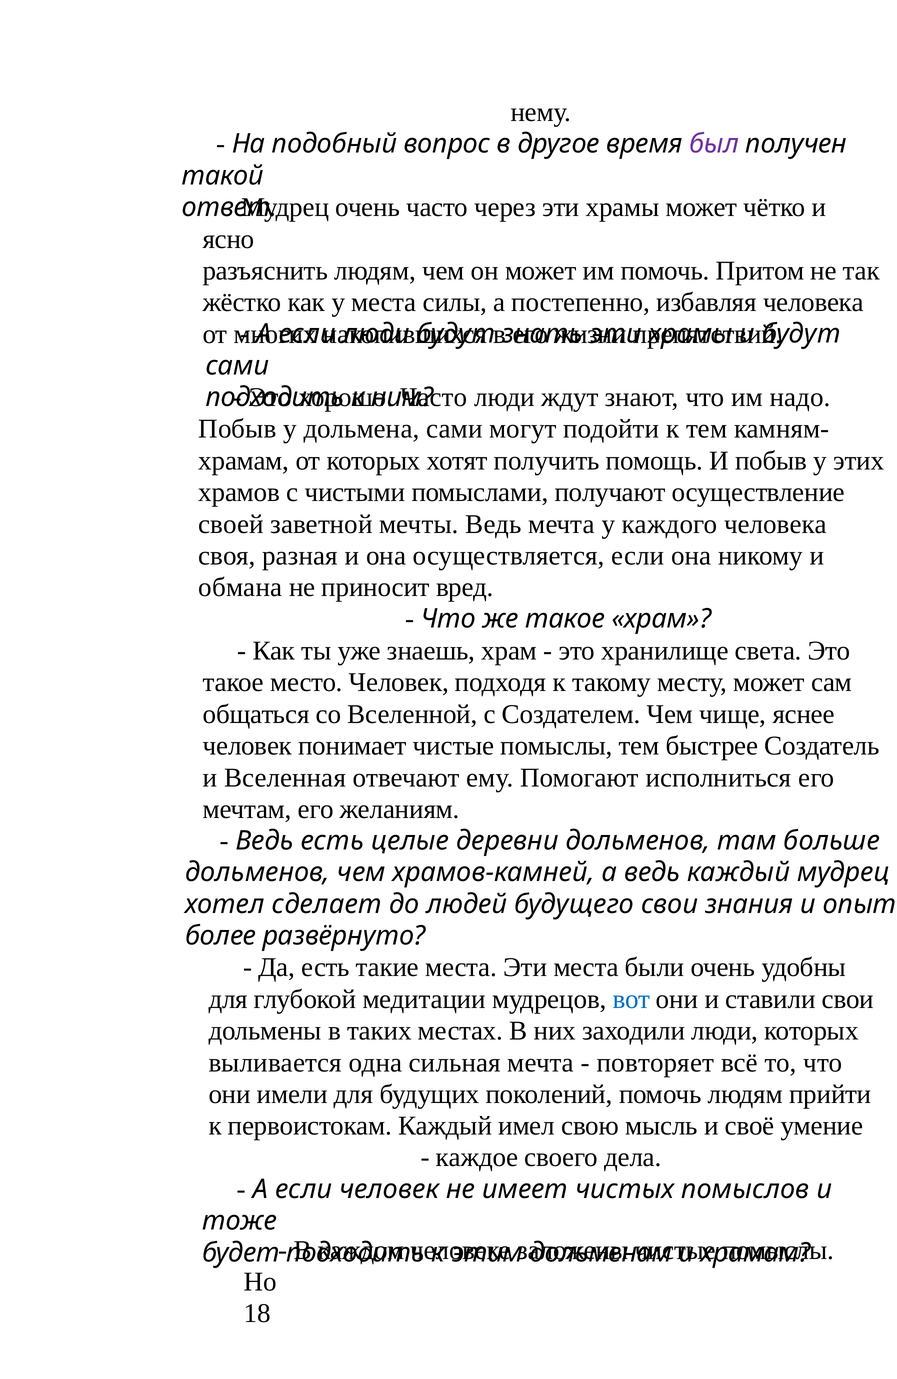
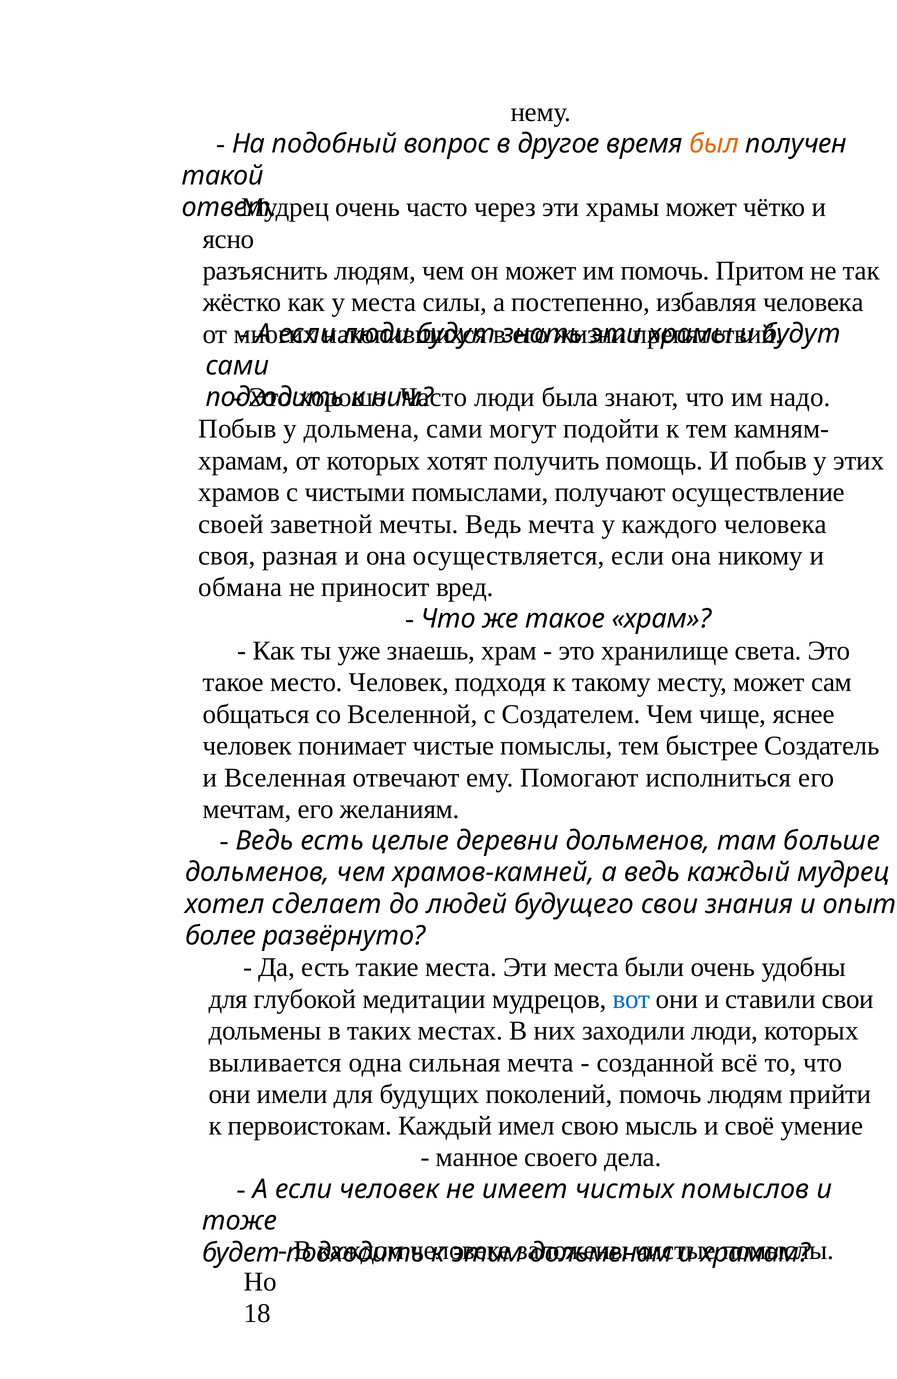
был colour: purple -> orange
ждут: ждут -> была
повторяет: повторяет -> созданной
каждое: каждое -> манное
